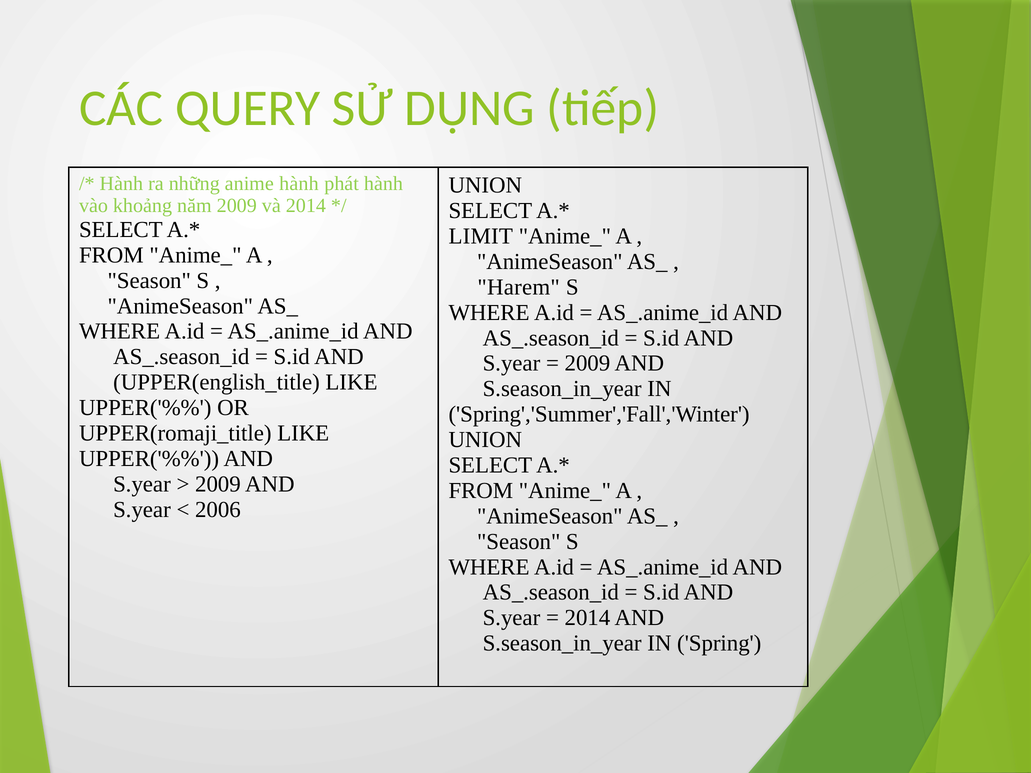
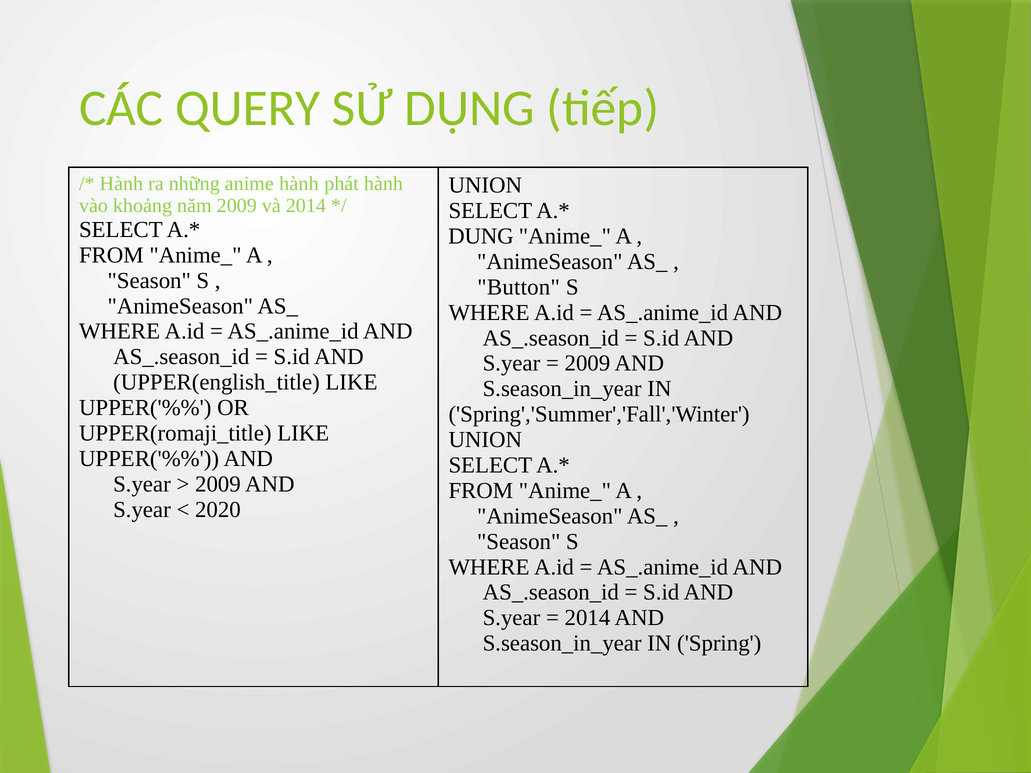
LIMIT: LIMIT -> DUNG
Harem: Harem -> Button
2006: 2006 -> 2020
